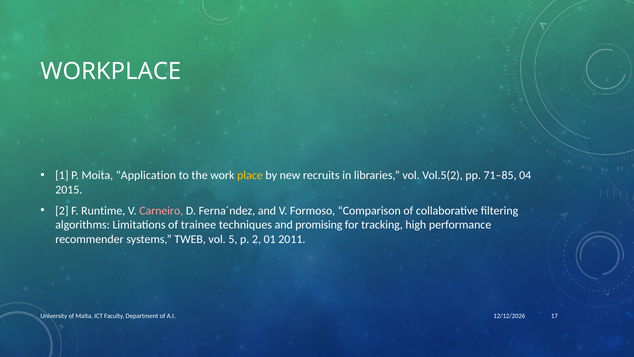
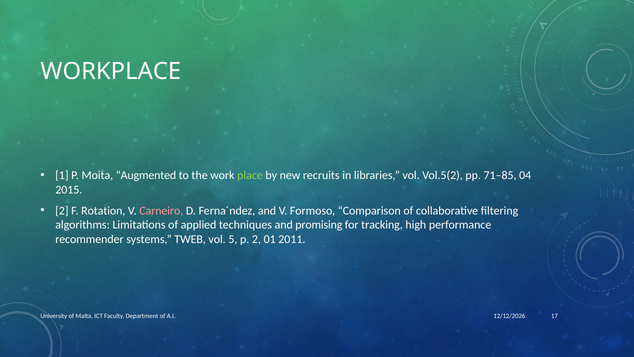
Application: Application -> Augmented
place colour: yellow -> light green
Runtime: Runtime -> Rotation
trainee: trainee -> applied
